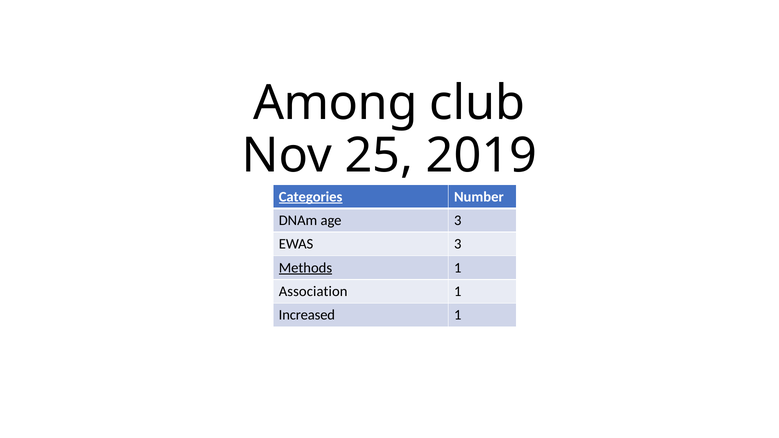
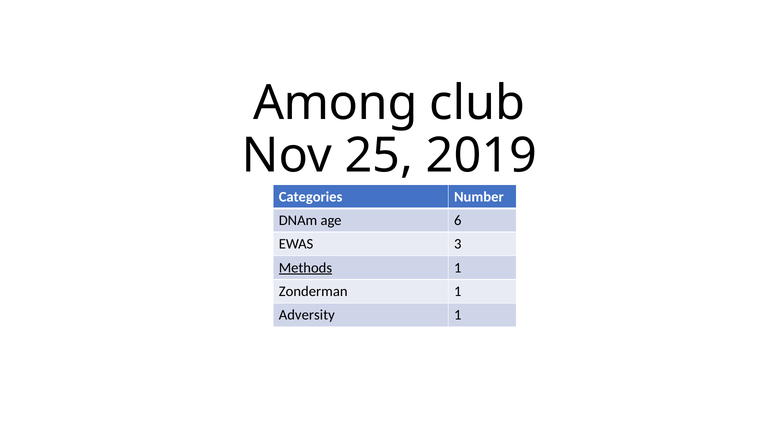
Categories underline: present -> none
age 3: 3 -> 6
Association: Association -> Zonderman
Increased: Increased -> Adversity
